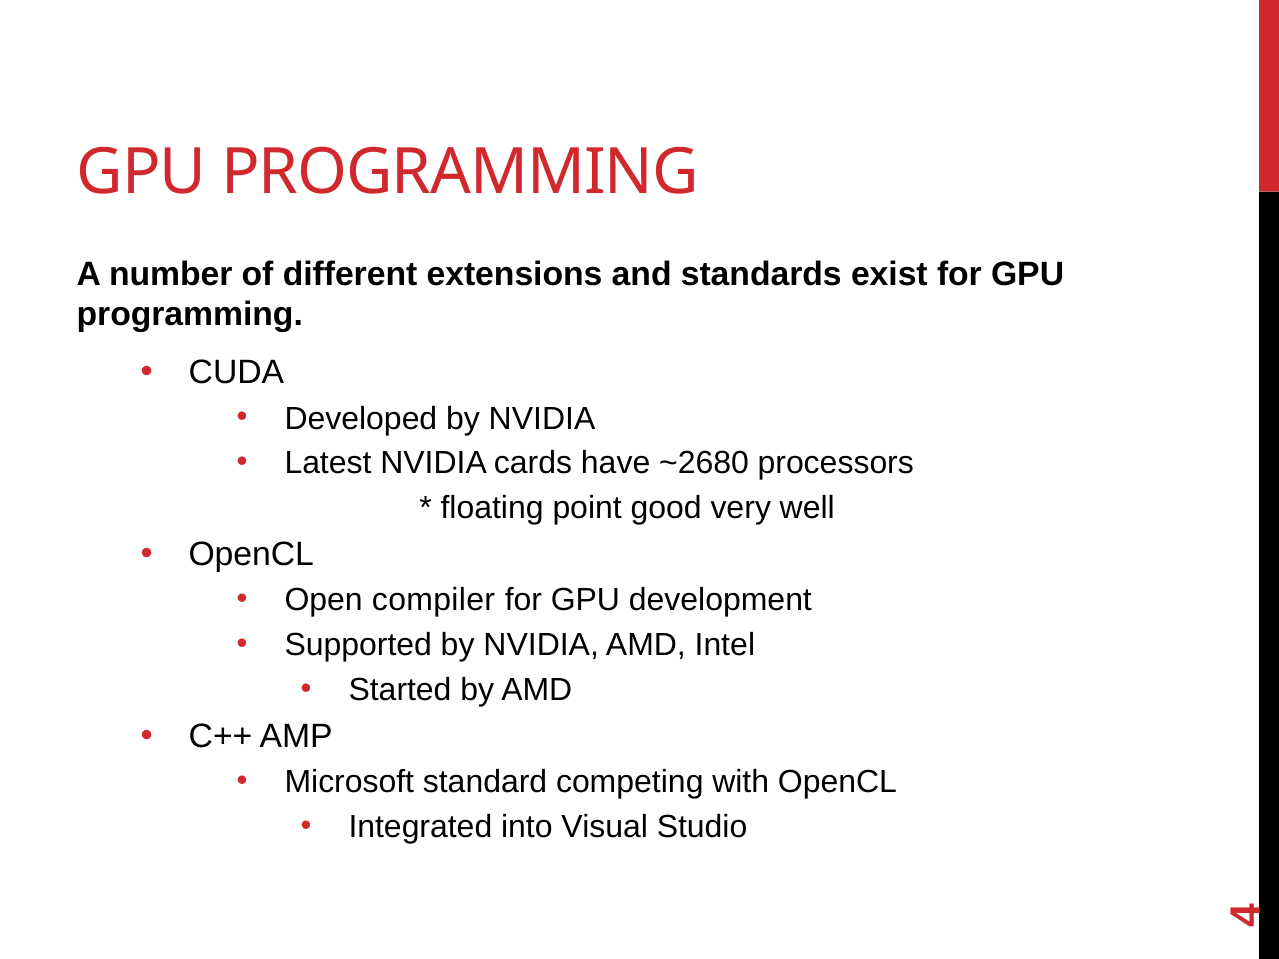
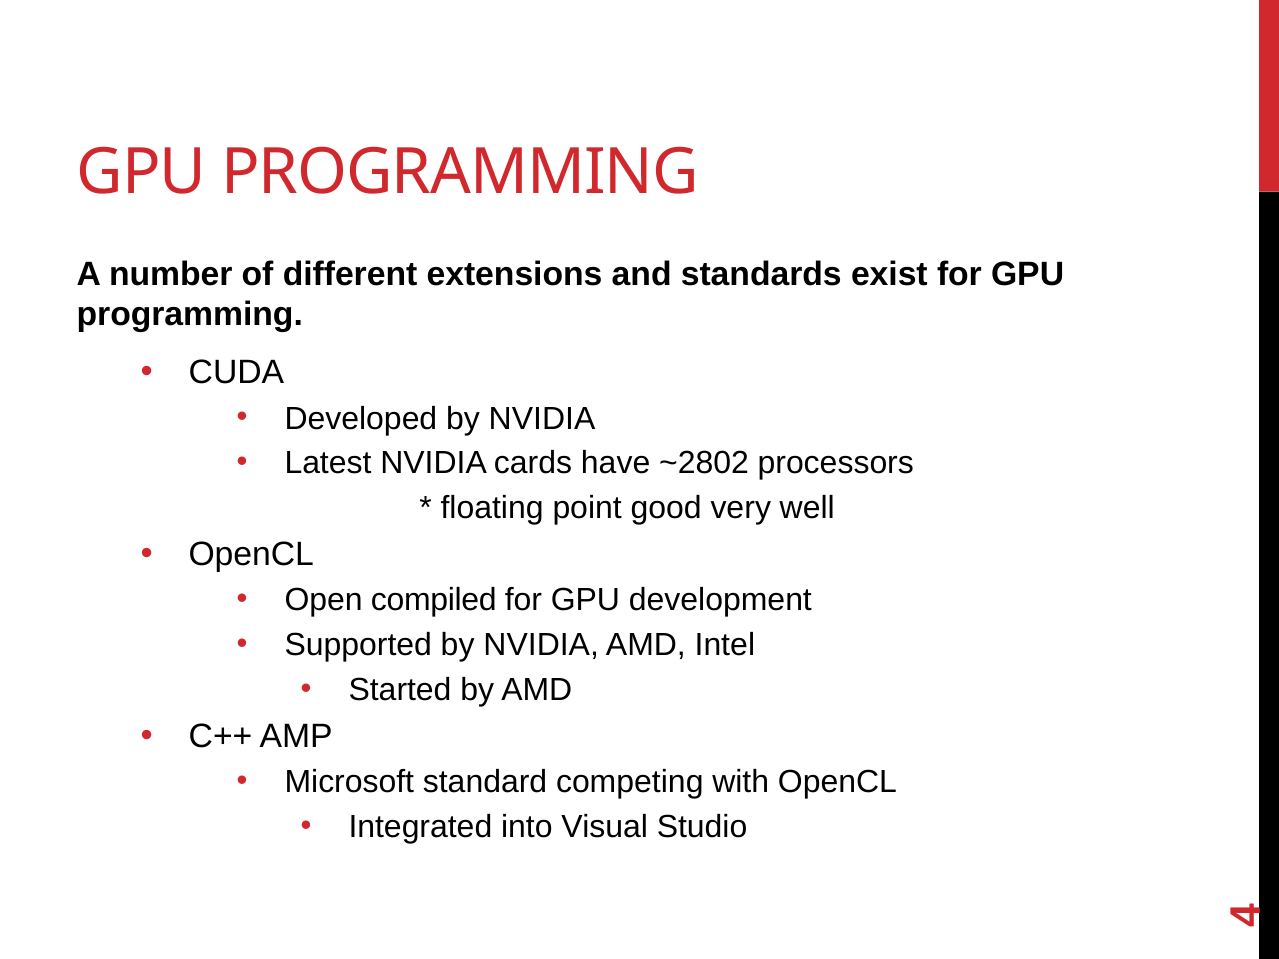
~2680: ~2680 -> ~2802
compiler: compiler -> compiled
